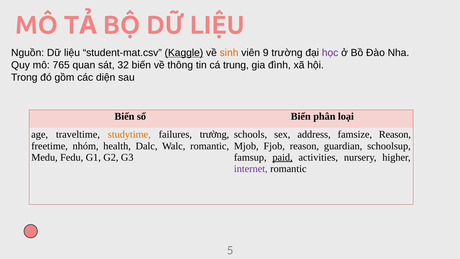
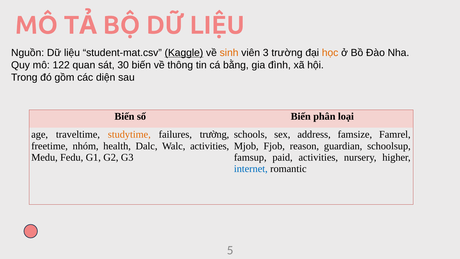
9: 9 -> 3
học colour: purple -> orange
765: 765 -> 122
32: 32 -> 30
trung: trung -> bằng
famsize Reason: Reason -> Famrel
Walc romantic: romantic -> activities
paid underline: present -> none
internet colour: purple -> blue
